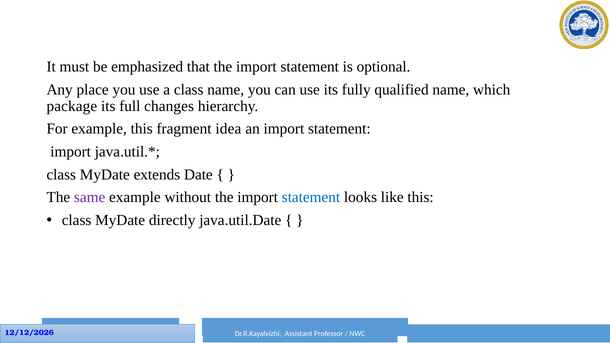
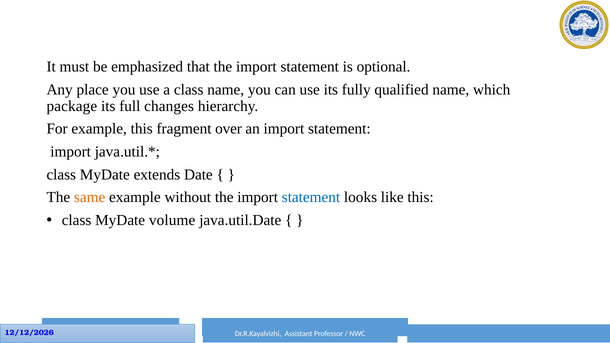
idea: idea -> over
same colour: purple -> orange
directly: directly -> volume
